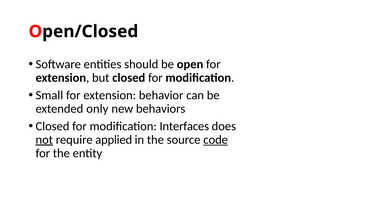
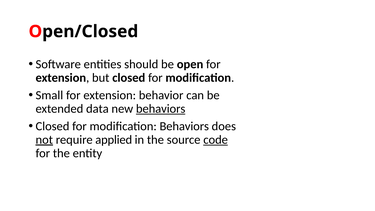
only: only -> data
behaviors at (161, 109) underline: none -> present
modification Interfaces: Interfaces -> Behaviors
